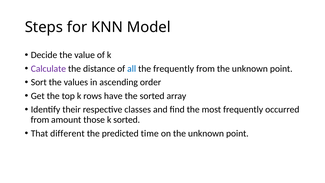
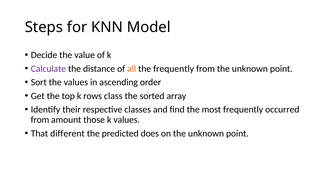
all colour: blue -> orange
have: have -> class
k sorted: sorted -> values
time: time -> does
